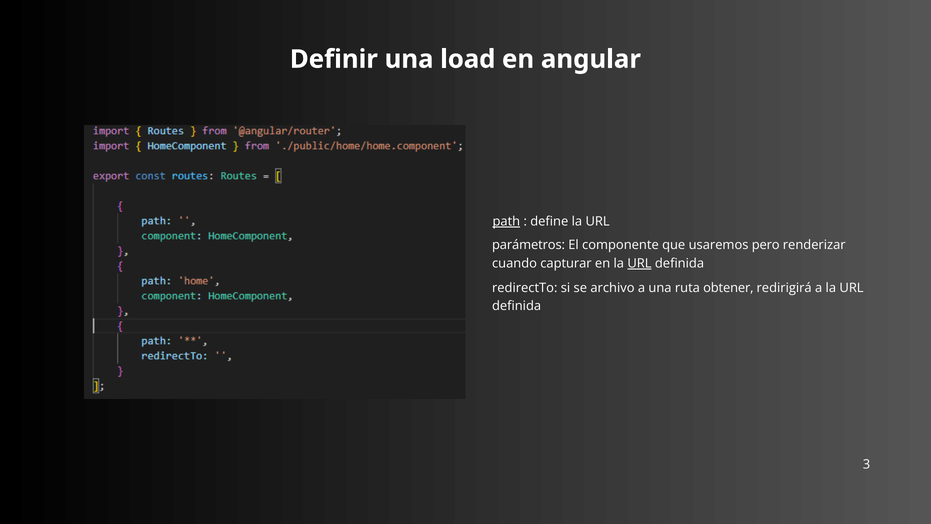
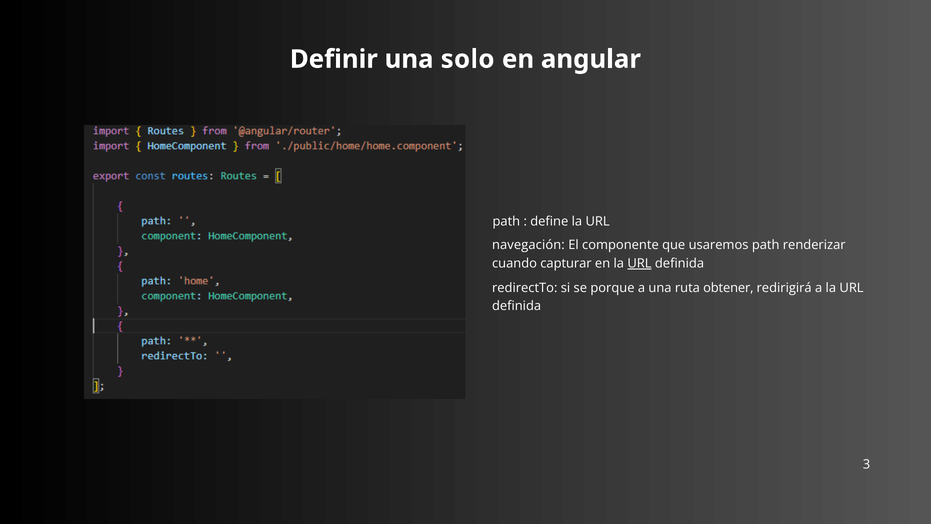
load: load -> solo
path at (506, 221) underline: present -> none
parámetros: parámetros -> navegación
usaremos pero: pero -> path
archivo: archivo -> porque
